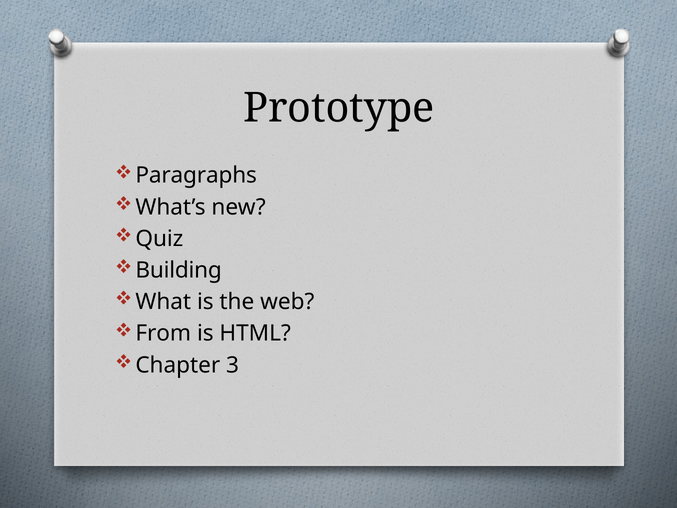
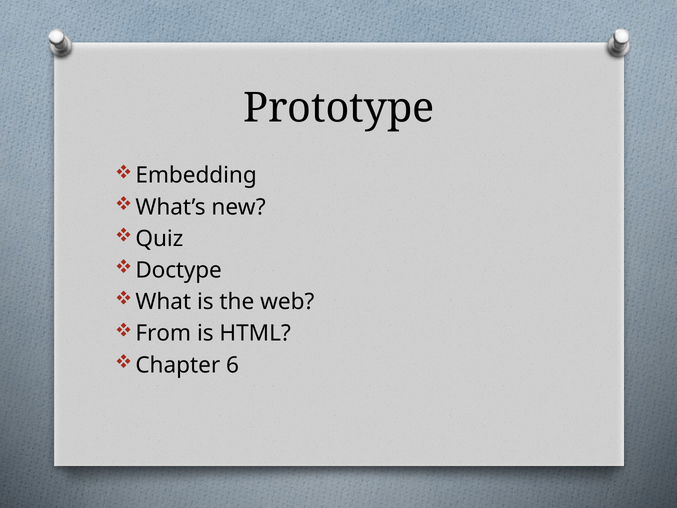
Paragraphs: Paragraphs -> Embedding
Building: Building -> Doctype
3: 3 -> 6
